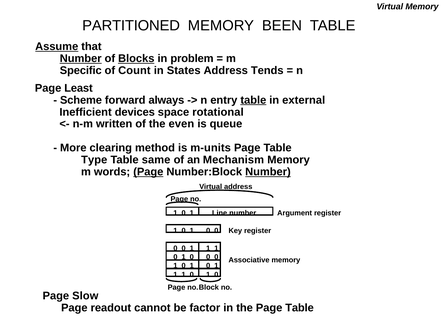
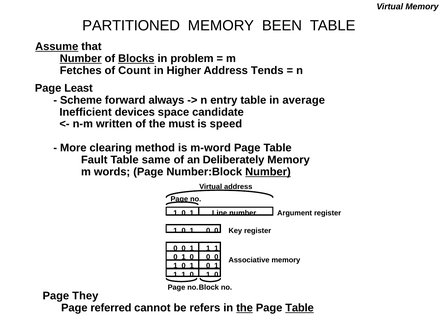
Specific: Specific -> Fetches
States: States -> Higher
table at (253, 100) underline: present -> none
external: external -> average
rotational: rotational -> candidate
even: even -> must
queue: queue -> speed
m-units: m-units -> m-word
Type: Type -> Fault
Mechanism: Mechanism -> Deliberately
Page at (148, 172) underline: present -> none
Slow: Slow -> They
readout: readout -> referred
factor: factor -> refers
the at (245, 307) underline: none -> present
Table at (300, 307) underline: none -> present
